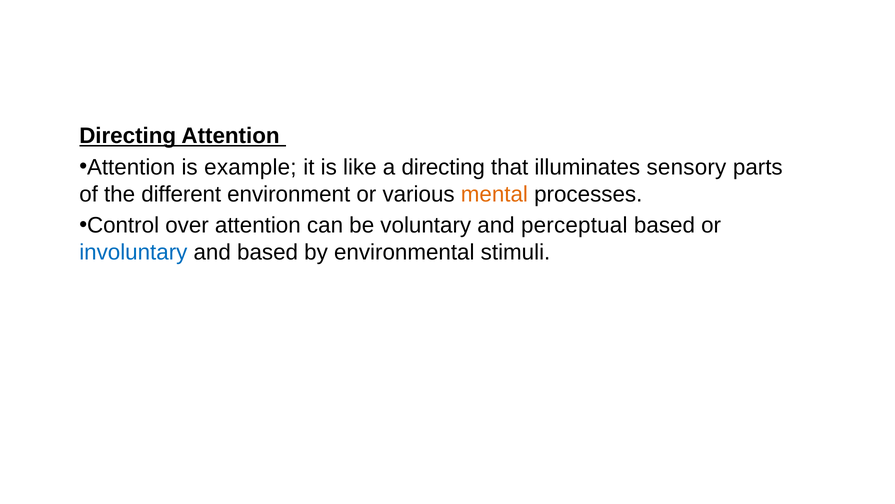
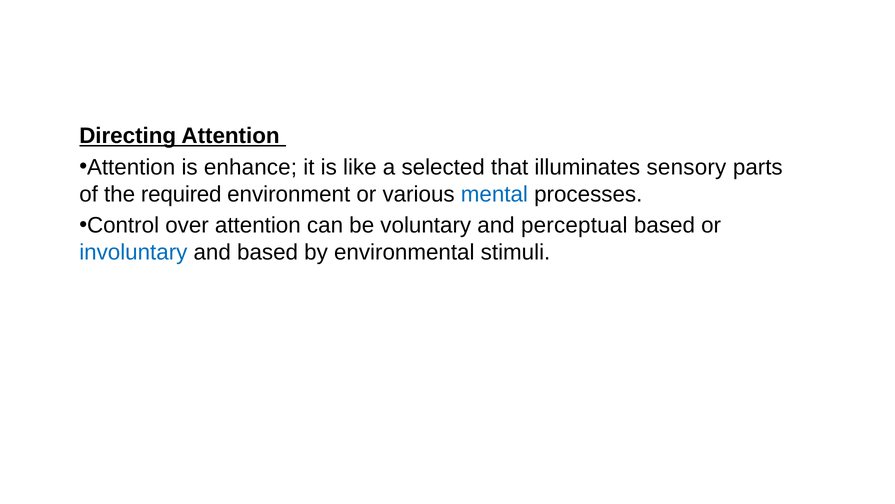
example: example -> enhance
a directing: directing -> selected
different: different -> required
mental colour: orange -> blue
